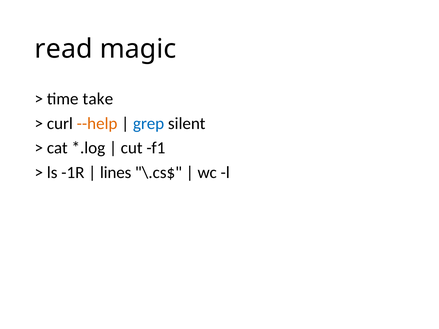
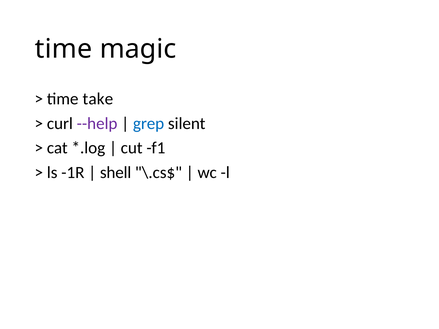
read at (64, 49): read -> time
--help colour: orange -> purple
lines: lines -> shell
